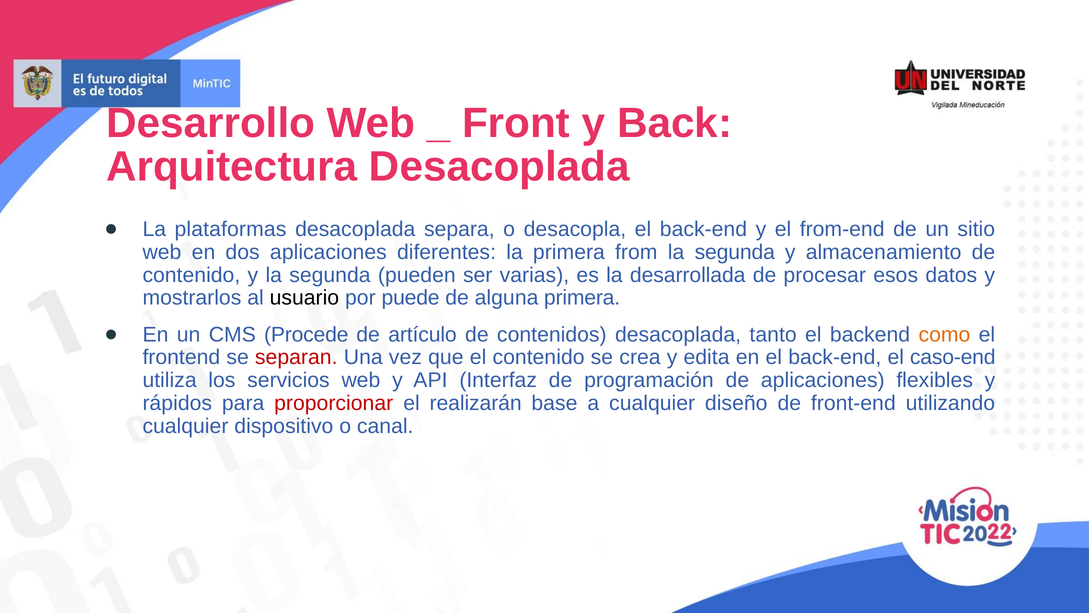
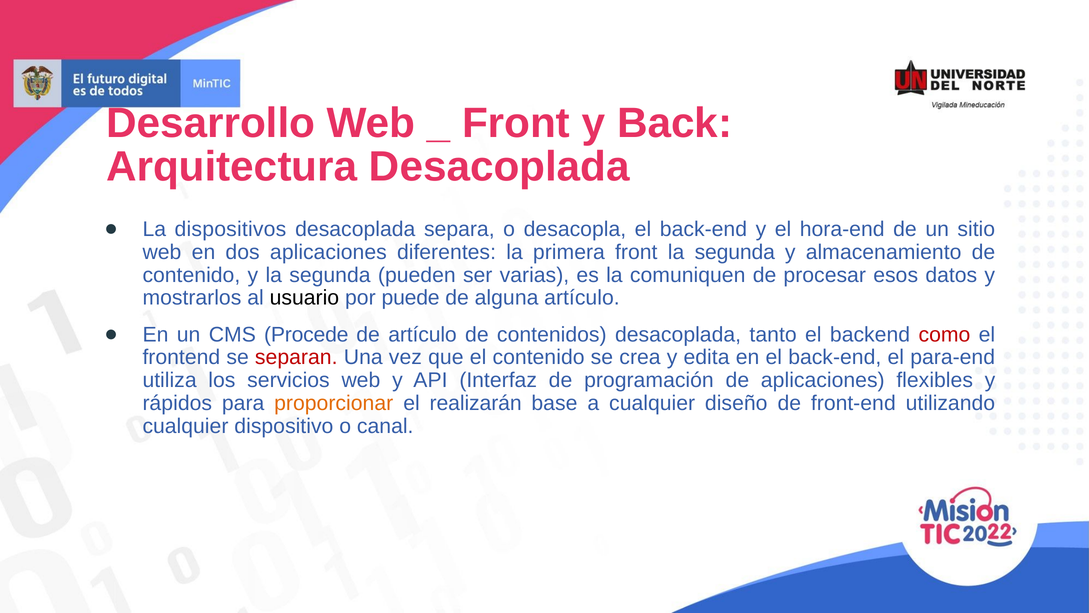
plataformas: plataformas -> dispositivos
from-end: from-end -> hora-end
primera from: from -> front
desarrollada: desarrollada -> comuniquen
alguna primera: primera -> artículo
como colour: orange -> red
caso-end: caso-end -> para-end
proporcionar colour: red -> orange
